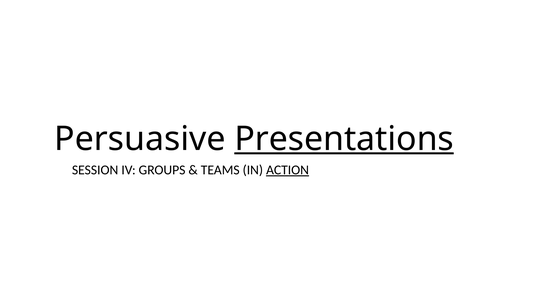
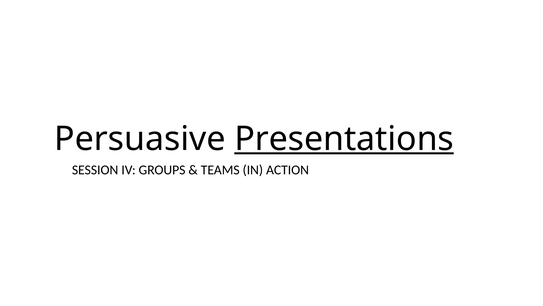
ACTION underline: present -> none
